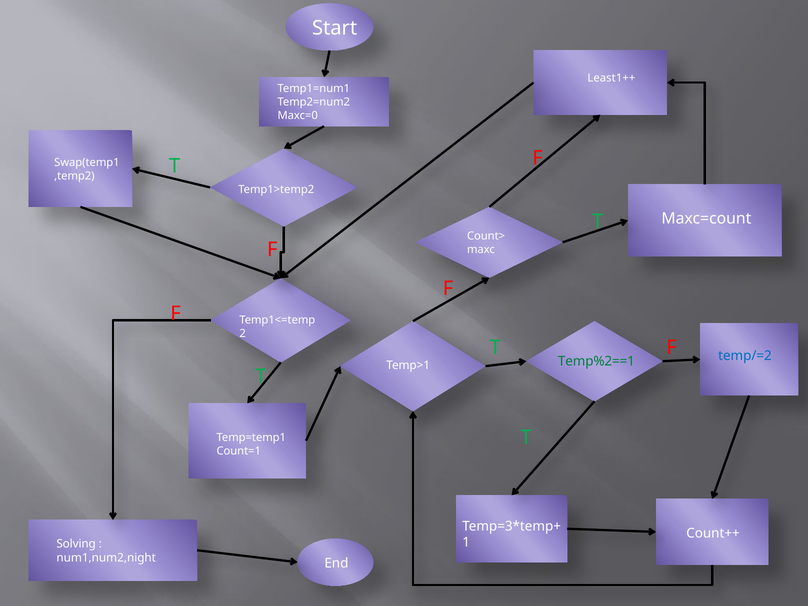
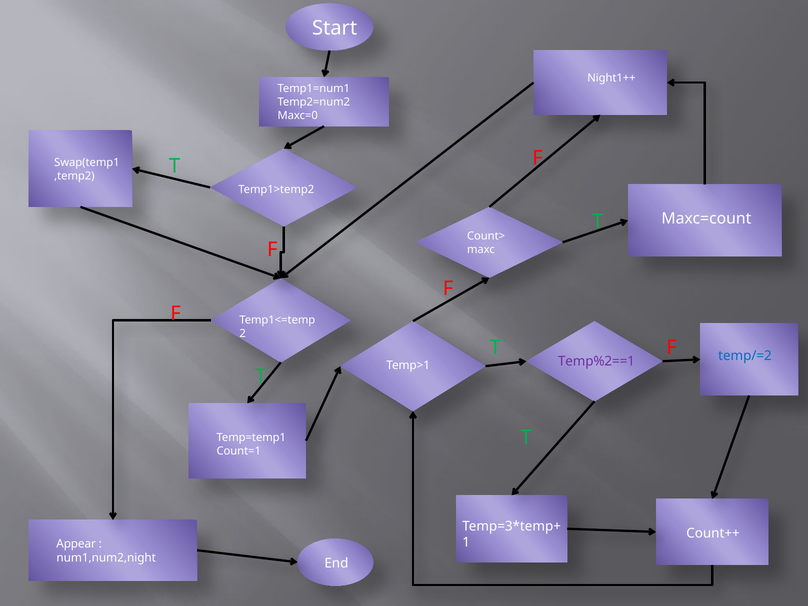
Least1++: Least1++ -> Night1++
Temp%2==1 colour: green -> purple
Solving: Solving -> Appear
